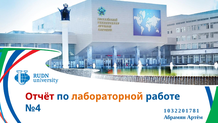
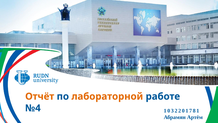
Отчёт colour: red -> orange
